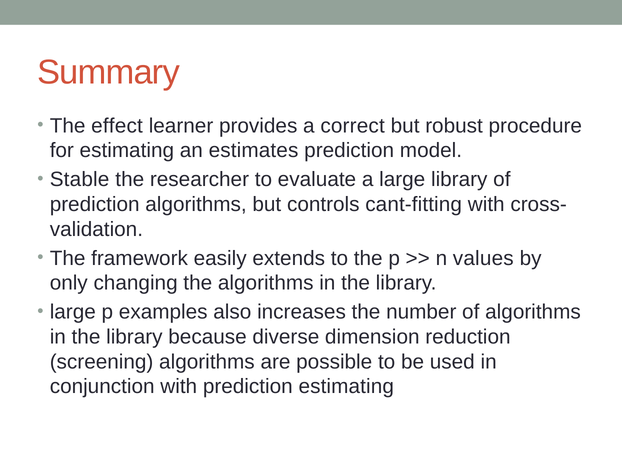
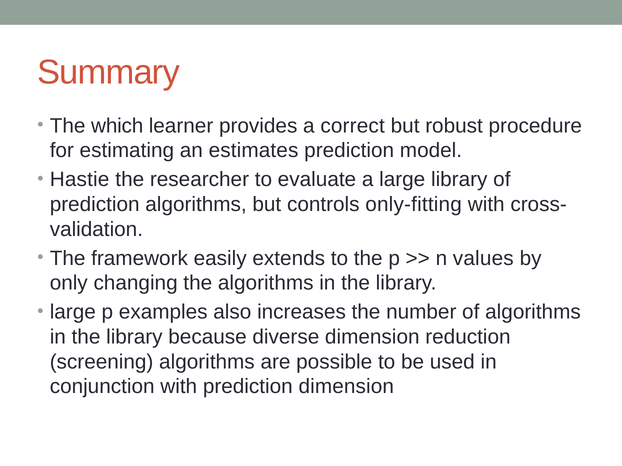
effect: effect -> which
Stable: Stable -> Hastie
cant-fitting: cant-fitting -> only-fitting
prediction estimating: estimating -> dimension
